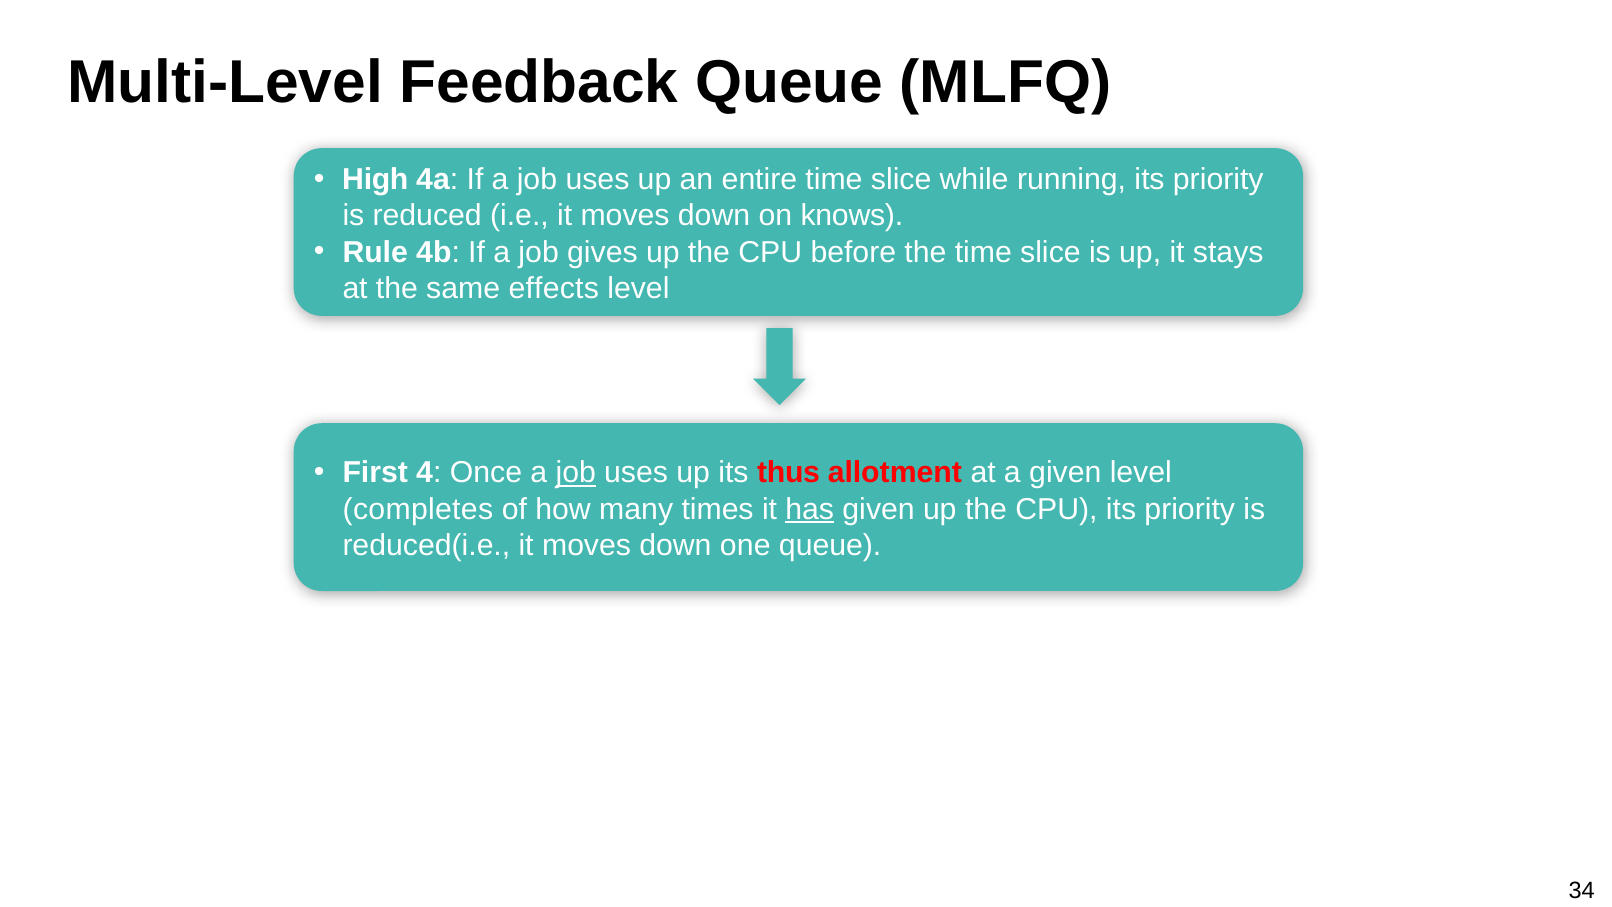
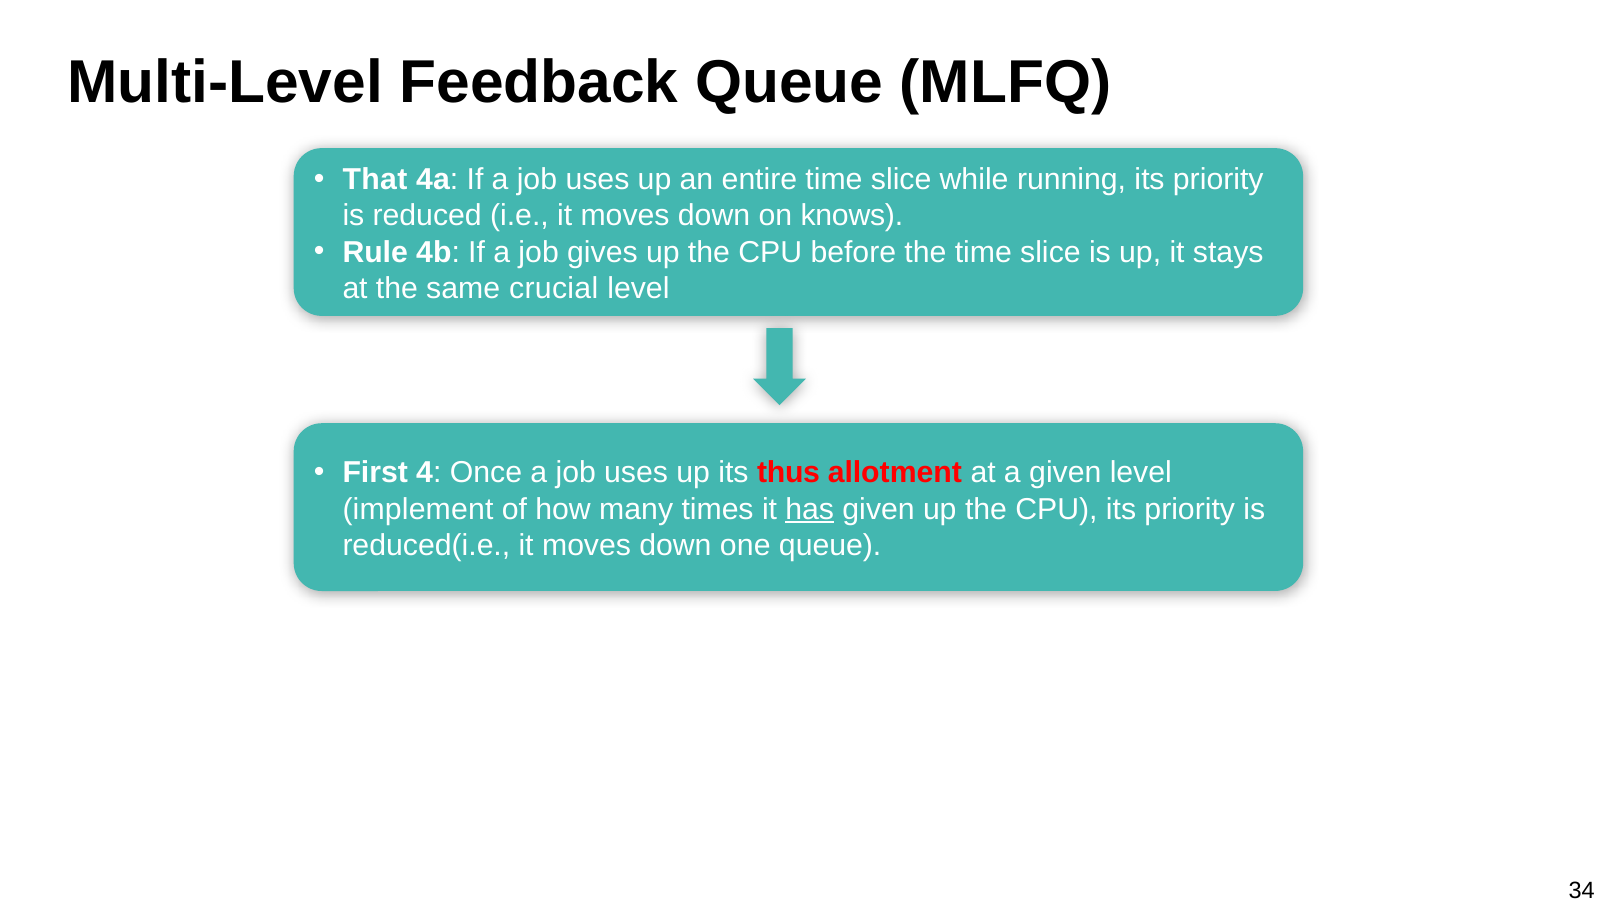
High: High -> That
effects: effects -> crucial
job at (576, 473) underline: present -> none
completes: completes -> implement
